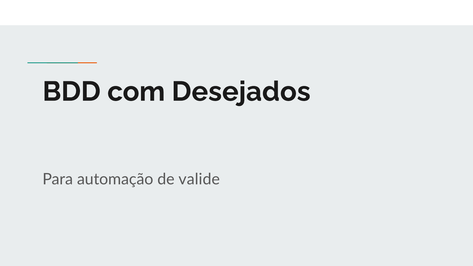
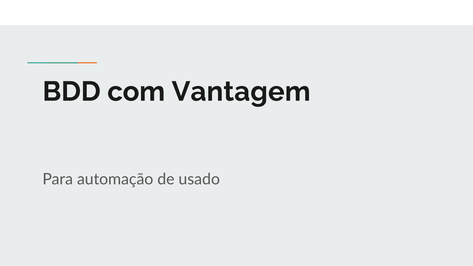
Desejados: Desejados -> Vantagem
valide: valide -> usado
